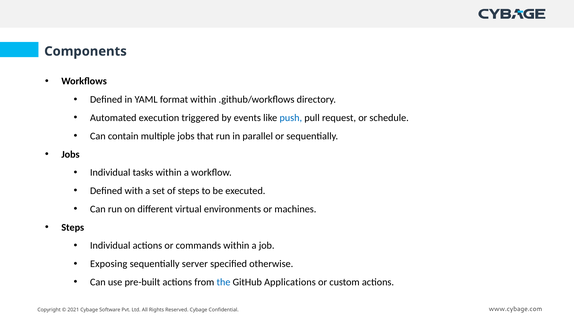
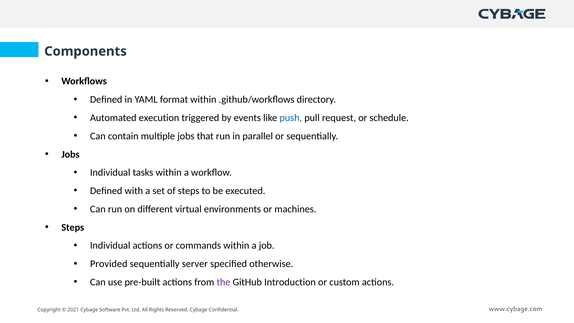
Exposing: Exposing -> Provided
the colour: blue -> purple
Applications: Applications -> Introduction
